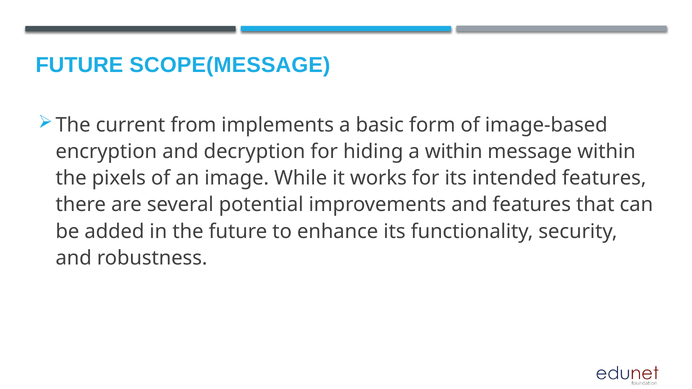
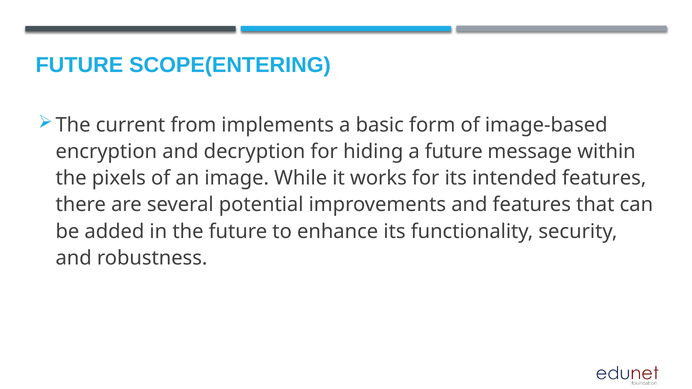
SCOPE(MESSAGE: SCOPE(MESSAGE -> SCOPE(ENTERING
a within: within -> future
